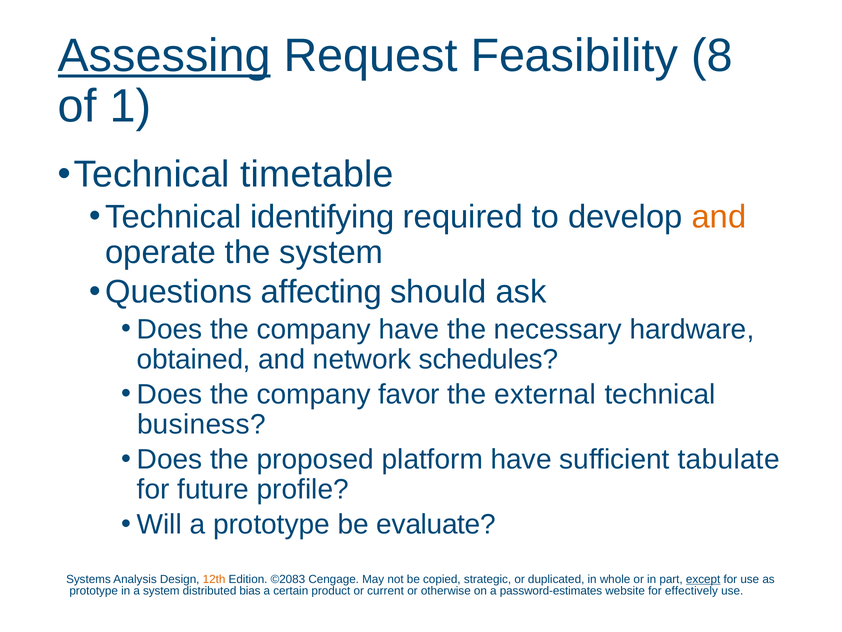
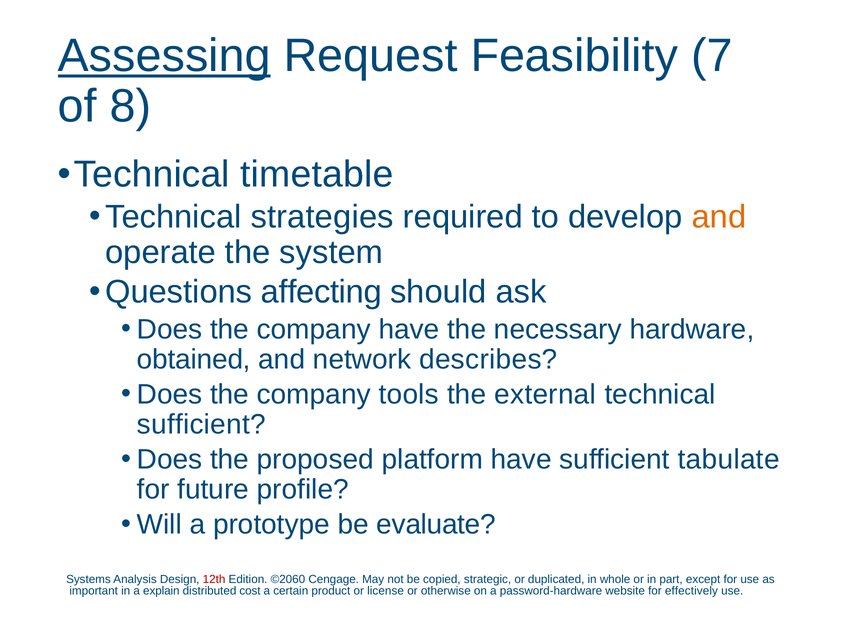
8: 8 -> 7
1: 1 -> 8
identifying: identifying -> strategies
schedules: schedules -> describes
favor: favor -> tools
business at (201, 424): business -> sufficient
12th colour: orange -> red
©2083: ©2083 -> ©2060
except underline: present -> none
prototype at (94, 591): prototype -> important
a system: system -> explain
bias: bias -> cost
current: current -> license
password-estimates: password-estimates -> password-hardware
